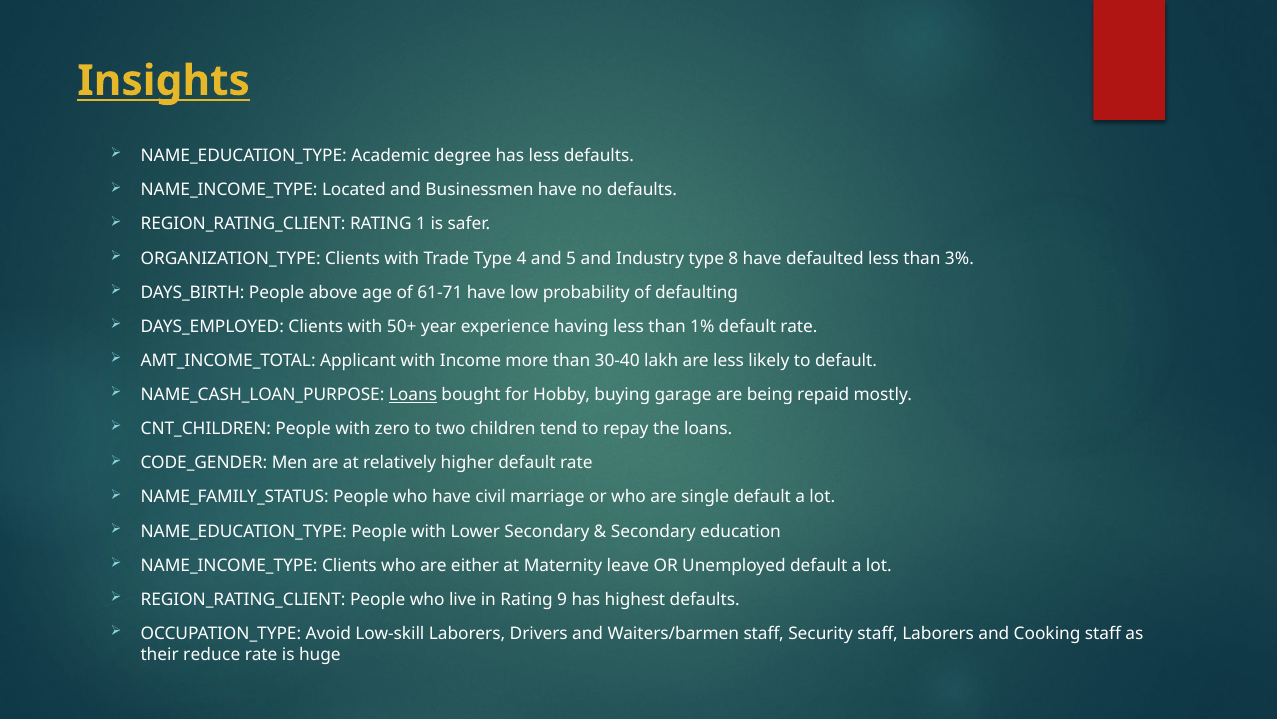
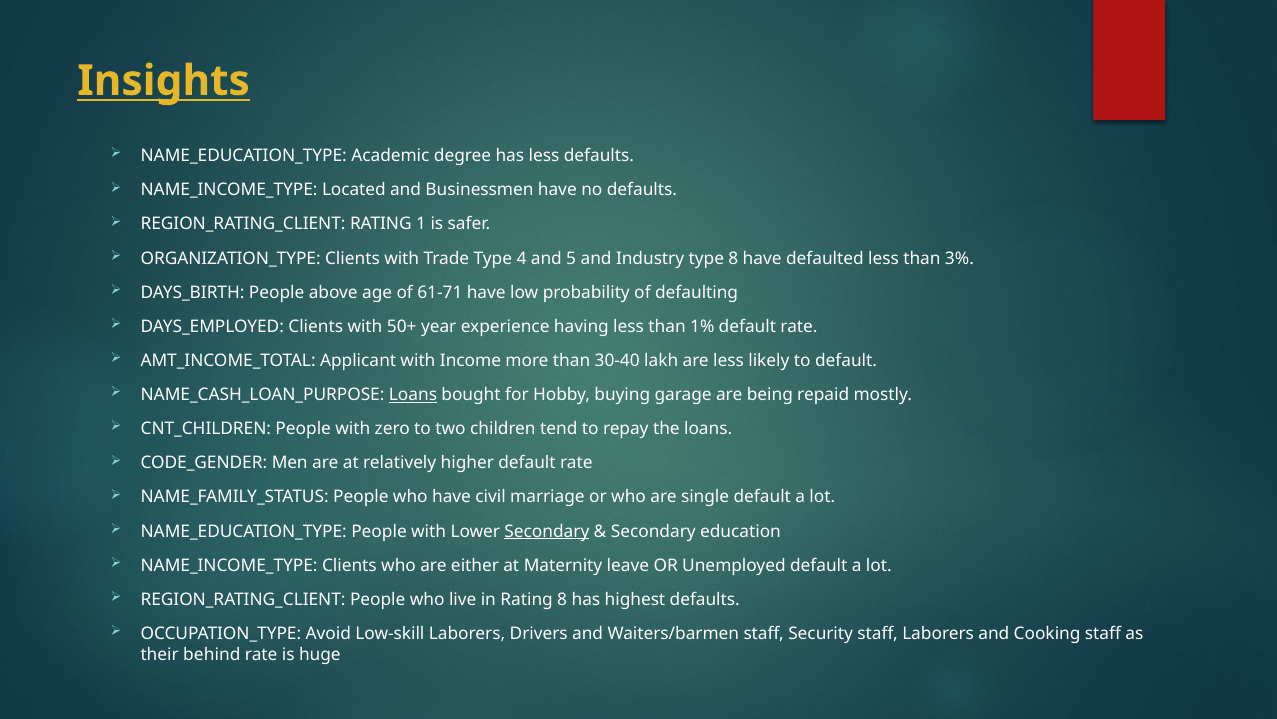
Secondary at (547, 531) underline: none -> present
Rating 9: 9 -> 8
reduce: reduce -> behind
